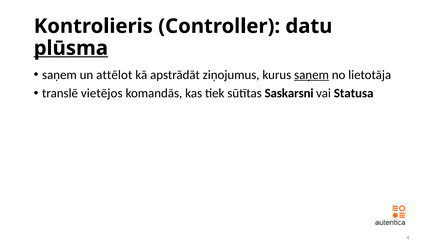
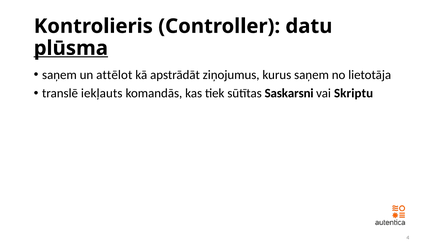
saņem at (312, 75) underline: present -> none
vietējos: vietējos -> iekļauts
Statusa: Statusa -> Skriptu
